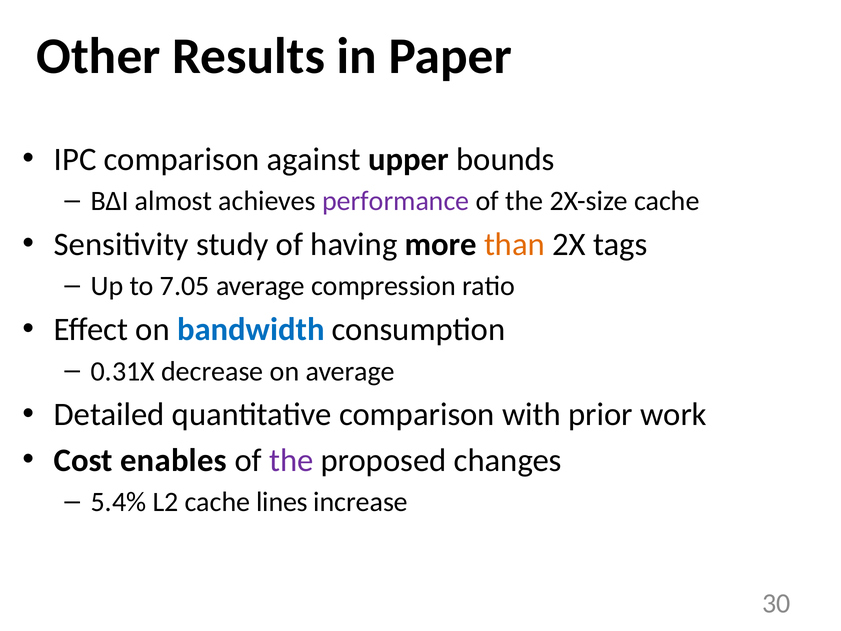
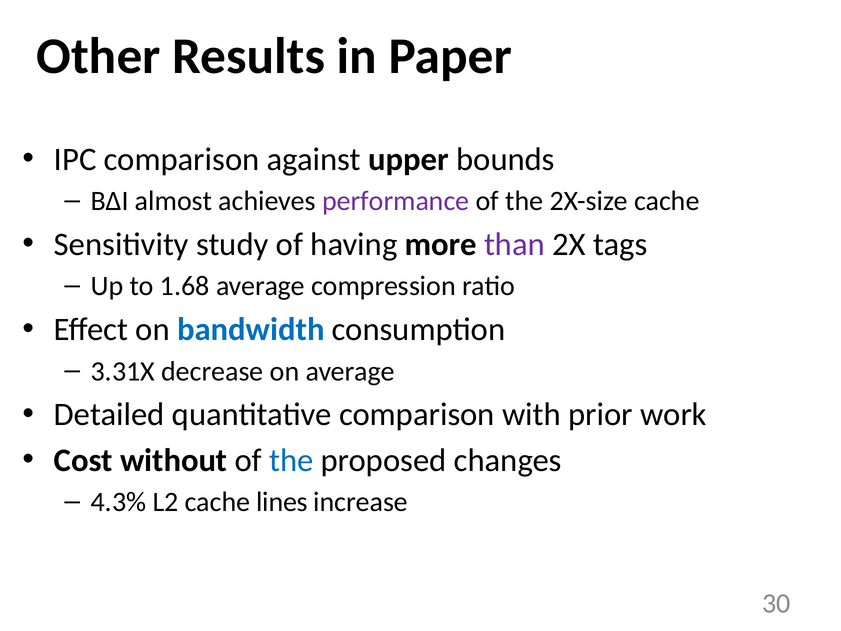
than colour: orange -> purple
7.05: 7.05 -> 1.68
0.31X: 0.31X -> 3.31X
enables: enables -> without
the at (291, 460) colour: purple -> blue
5.4%: 5.4% -> 4.3%
